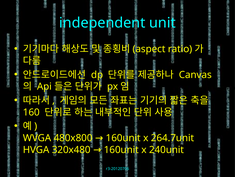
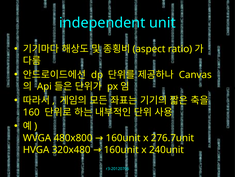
264.7unit: 264.7unit -> 276.7unit
